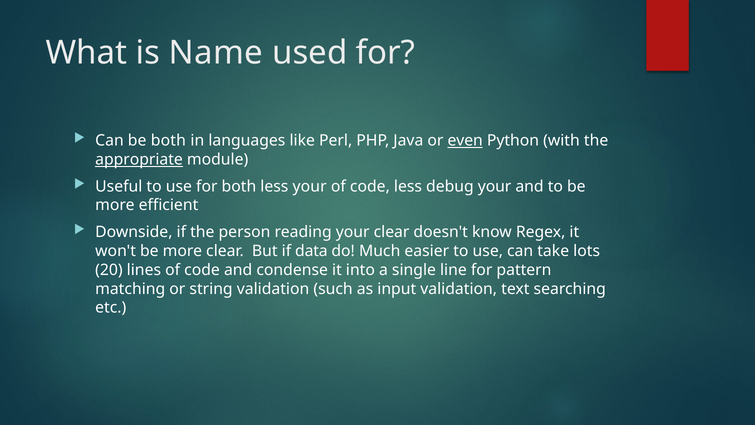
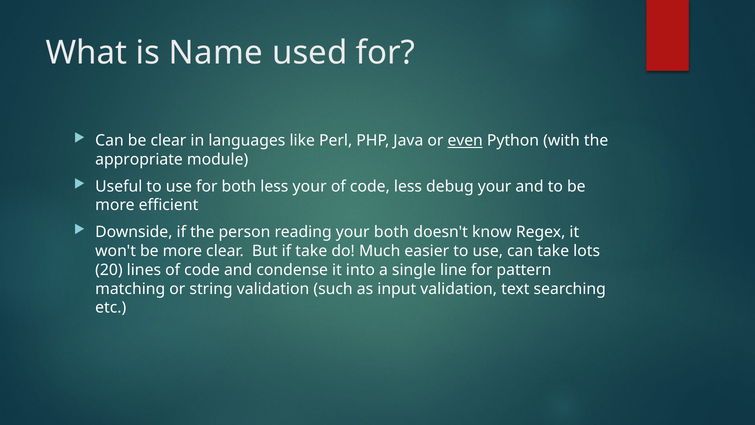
be both: both -> clear
appropriate underline: present -> none
your clear: clear -> both
if data: data -> take
